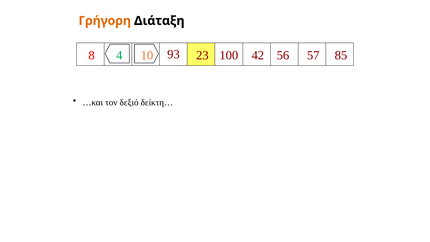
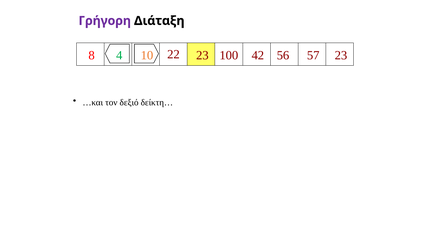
Γρήγορη colour: orange -> purple
93: 93 -> 22
57 85: 85 -> 23
